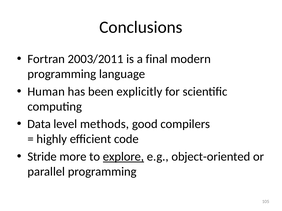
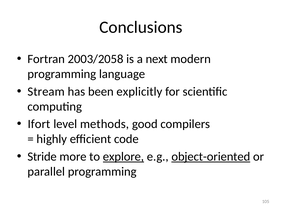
2003/2011: 2003/2011 -> 2003/2058
final: final -> next
Human: Human -> Stream
Data: Data -> Ifort
object-oriented underline: none -> present
